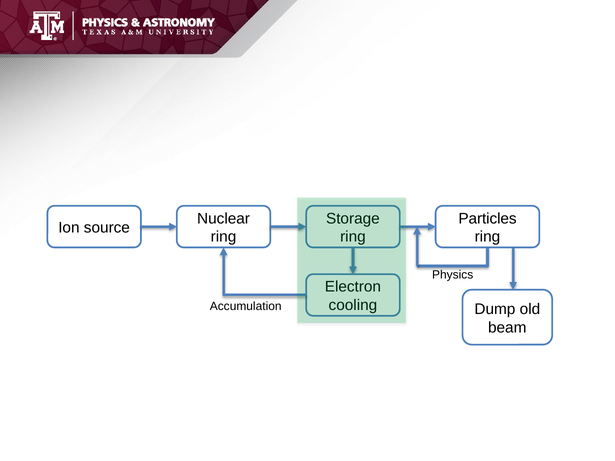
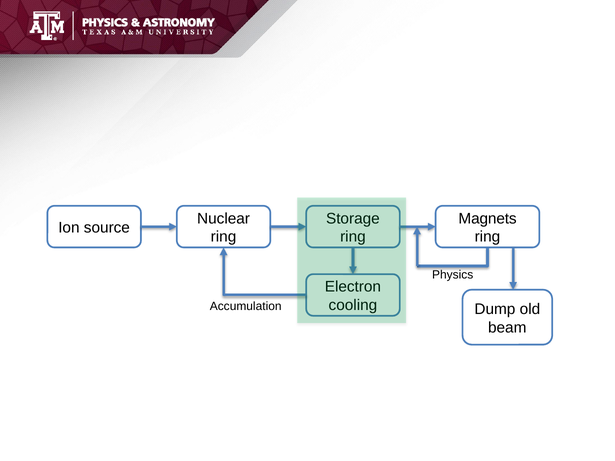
Particles: Particles -> Magnets
